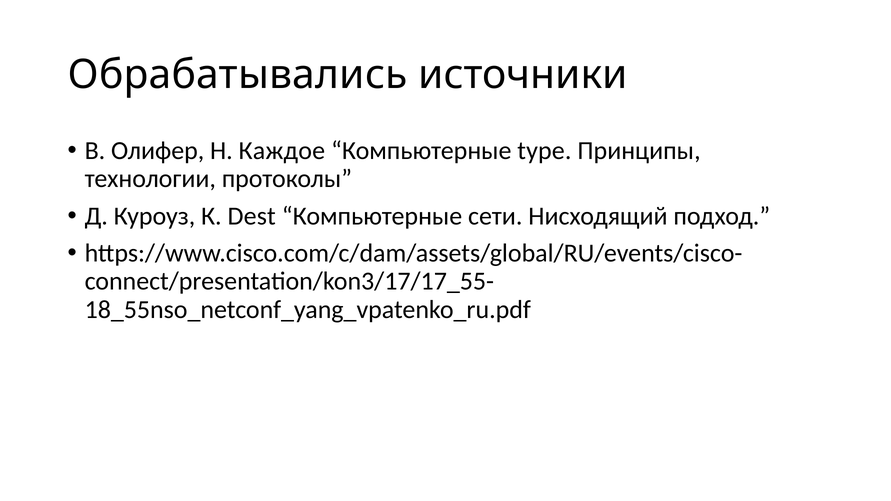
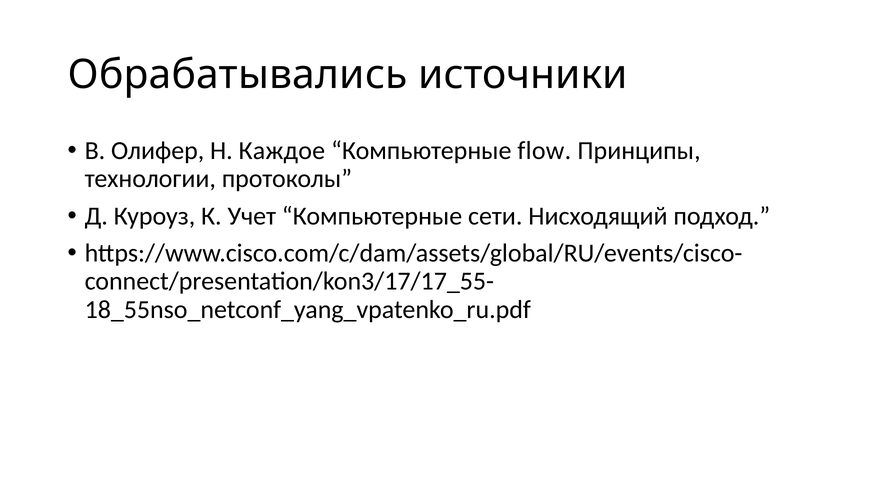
type: type -> flow
Dest: Dest -> Учет
